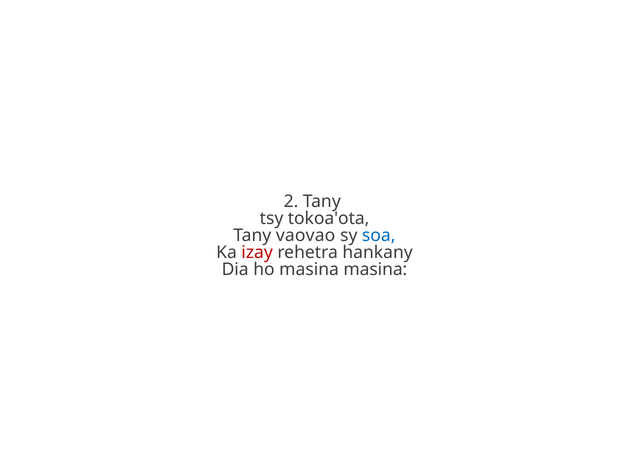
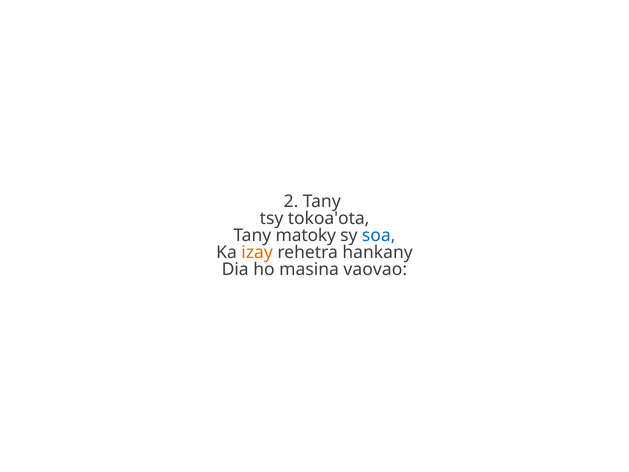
vaovao: vaovao -> matoky
izay colour: red -> orange
masina masina: masina -> vaovao
